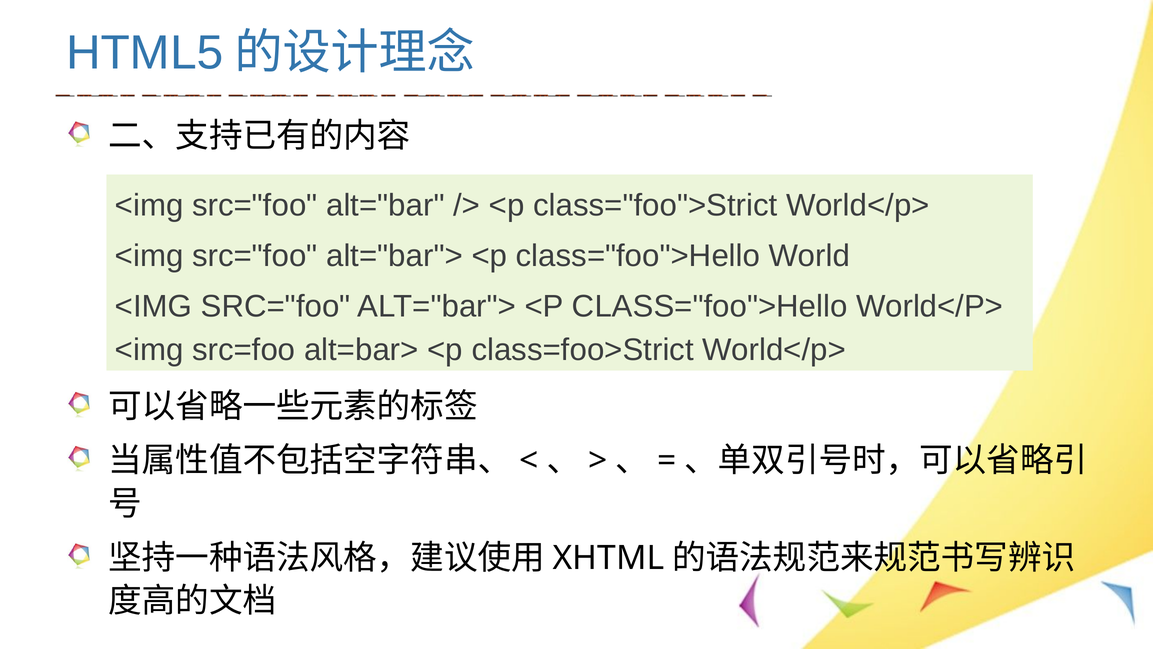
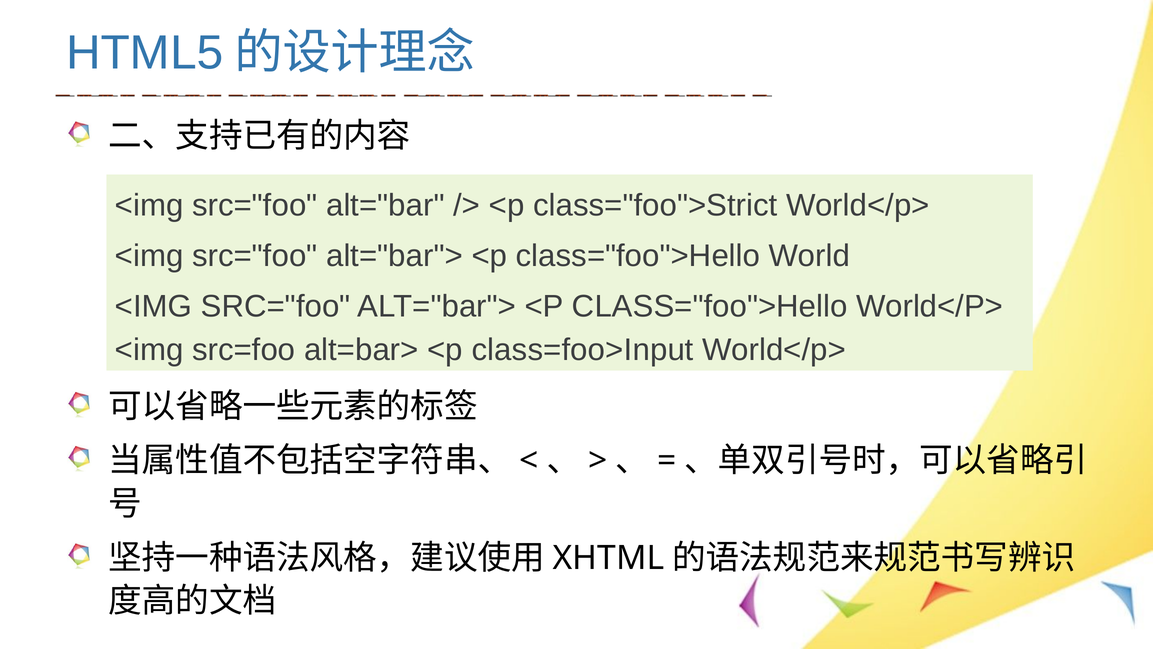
class=foo>Strict: class=foo>Strict -> class=foo>Input
